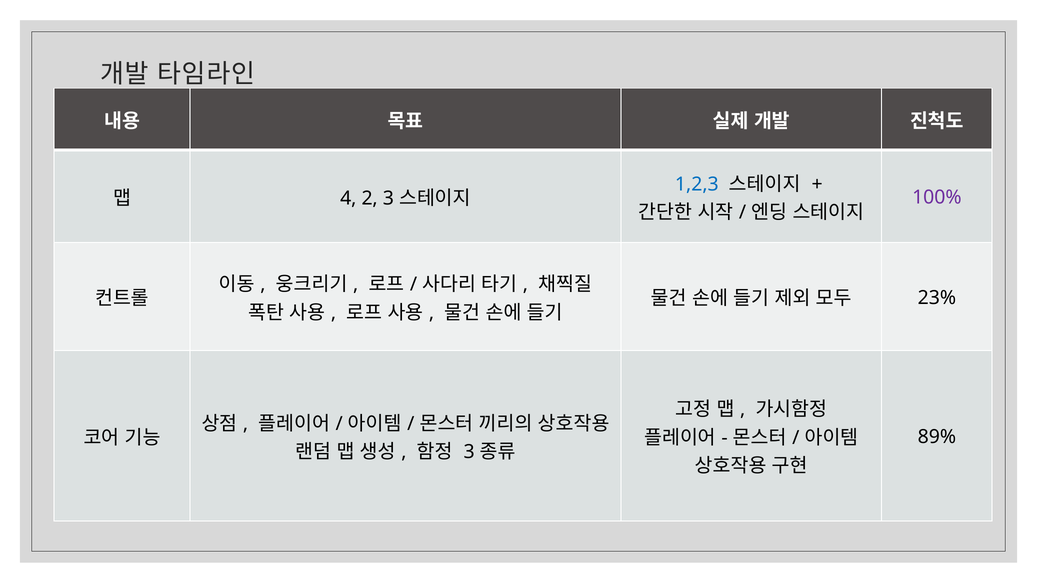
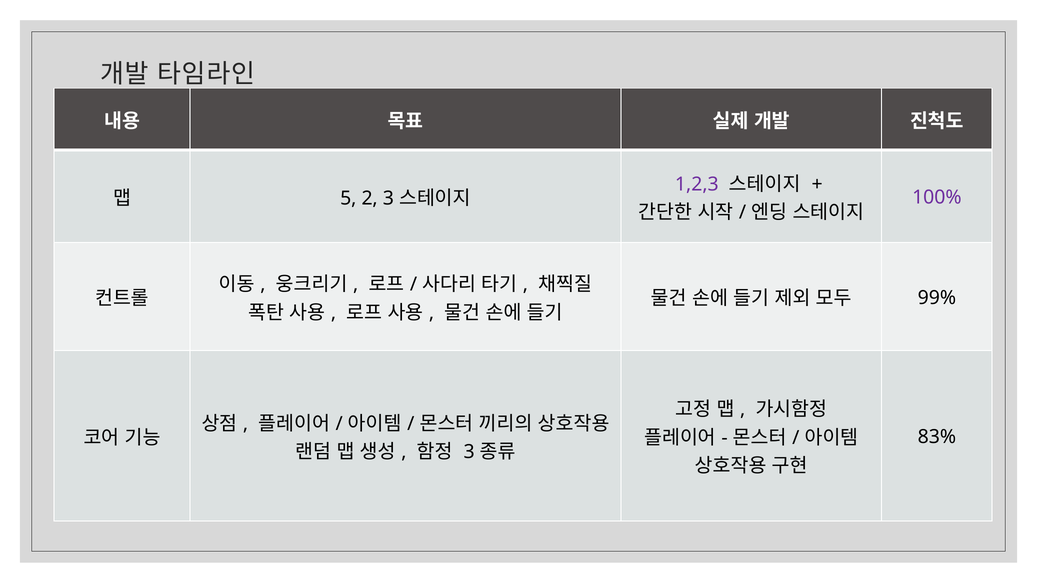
1,2,3 colour: blue -> purple
4: 4 -> 5
23%: 23% -> 99%
89%: 89% -> 83%
